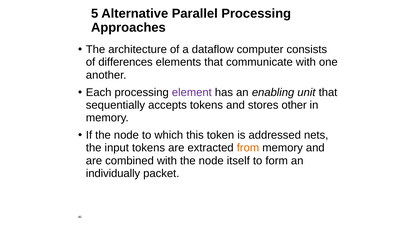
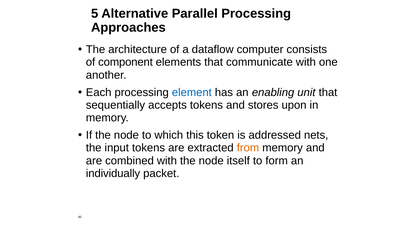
differences: differences -> component
element colour: purple -> blue
other: other -> upon
